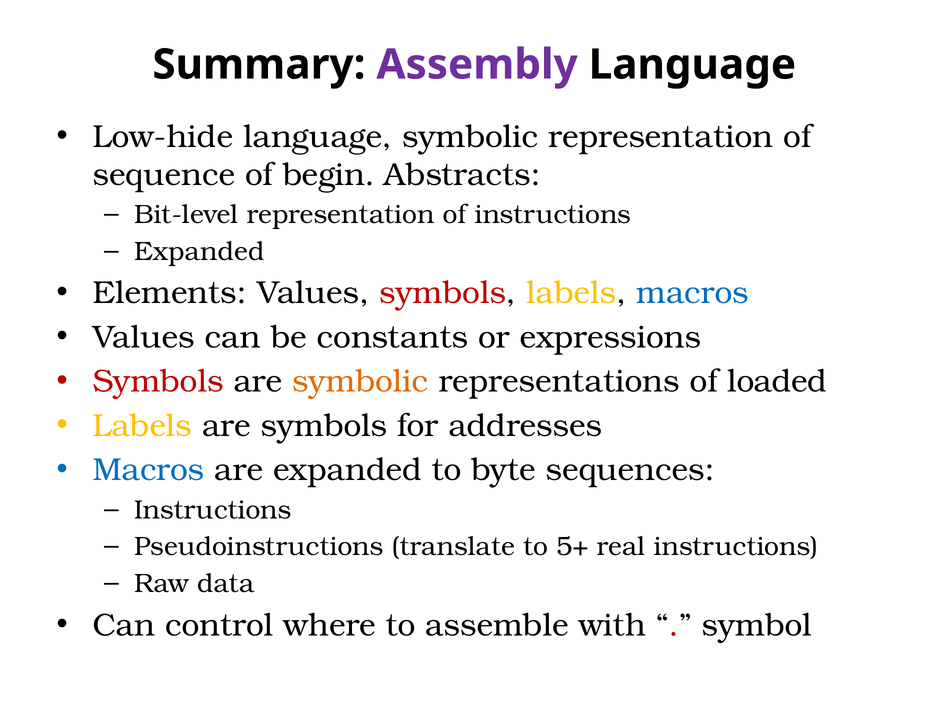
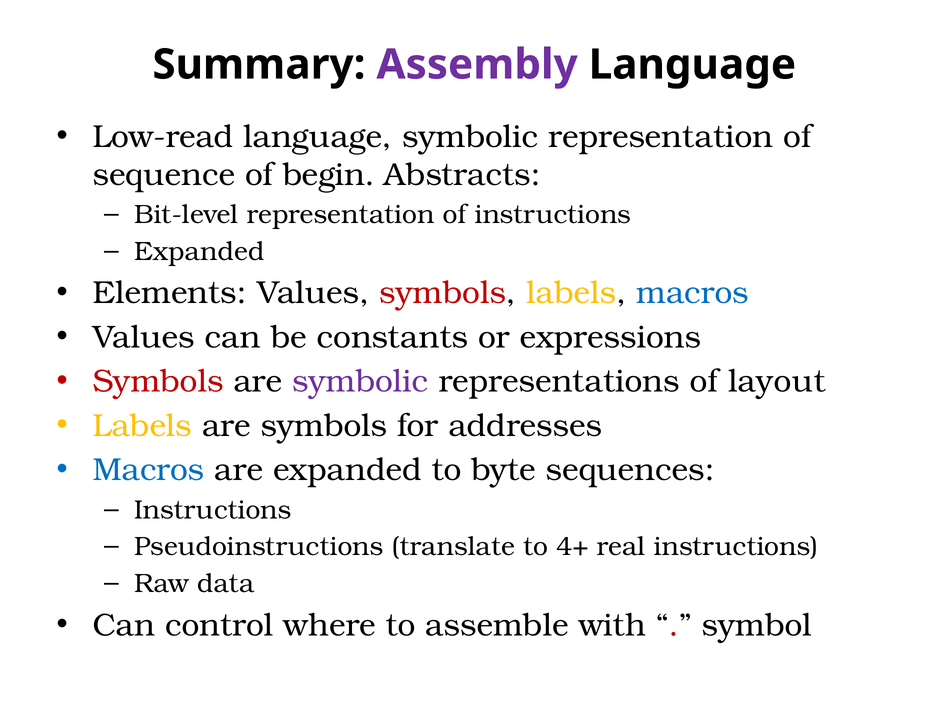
Low-hide: Low-hide -> Low-read
symbolic at (360, 381) colour: orange -> purple
loaded: loaded -> layout
5+: 5+ -> 4+
